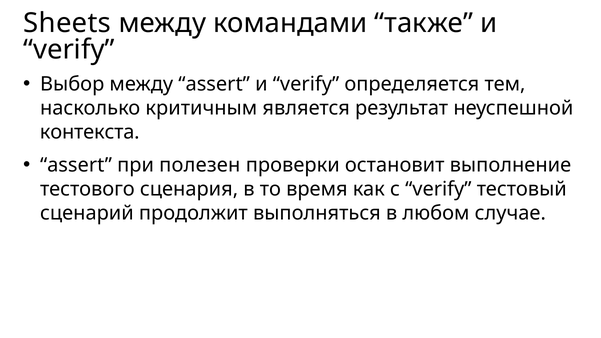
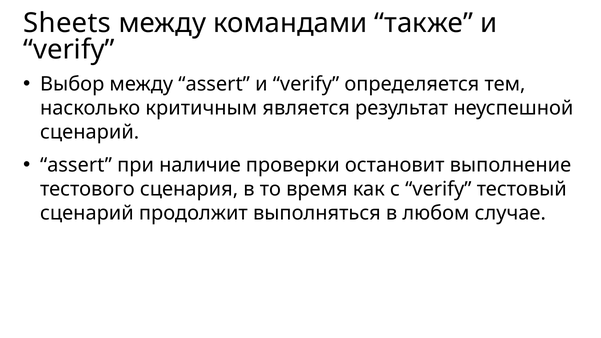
контекста at (90, 132): контекста -> сценарий
полезен: полезен -> наличие
